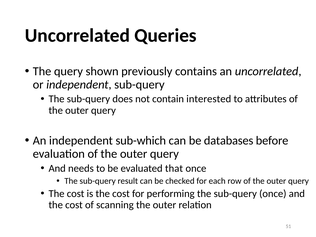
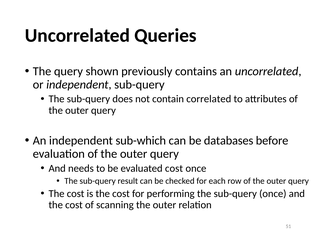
interested: interested -> correlated
evaluated that: that -> cost
